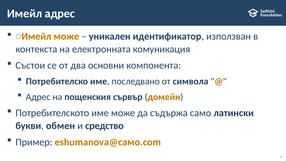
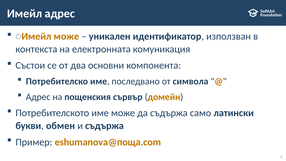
и средство: средство -> съдържа
eshumanova@само.com: eshumanova@само.com -> eshumanova@поща.com
